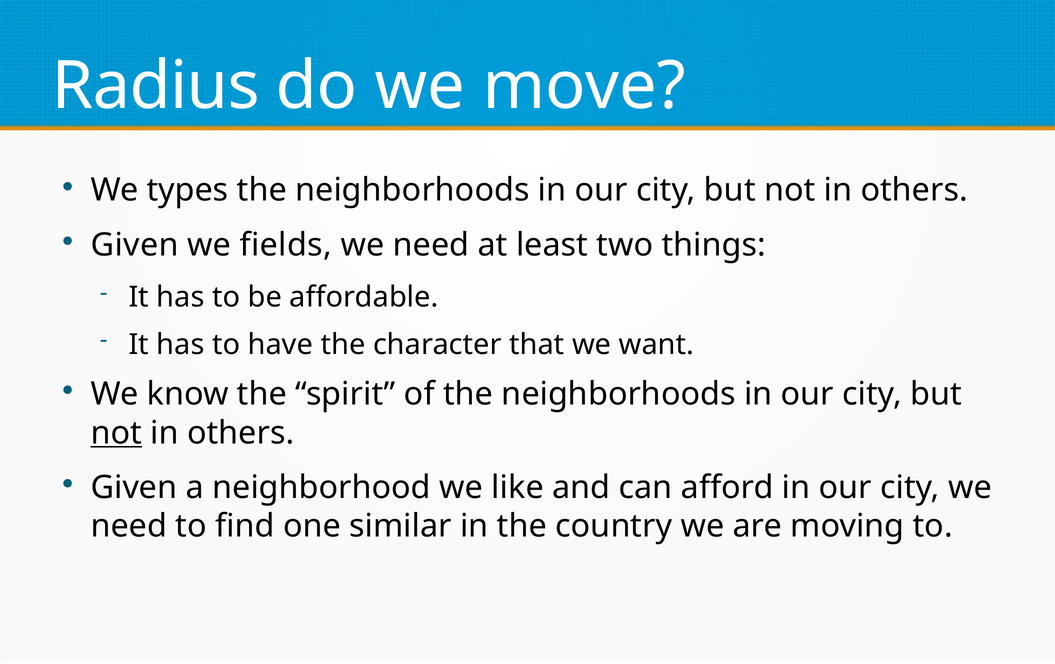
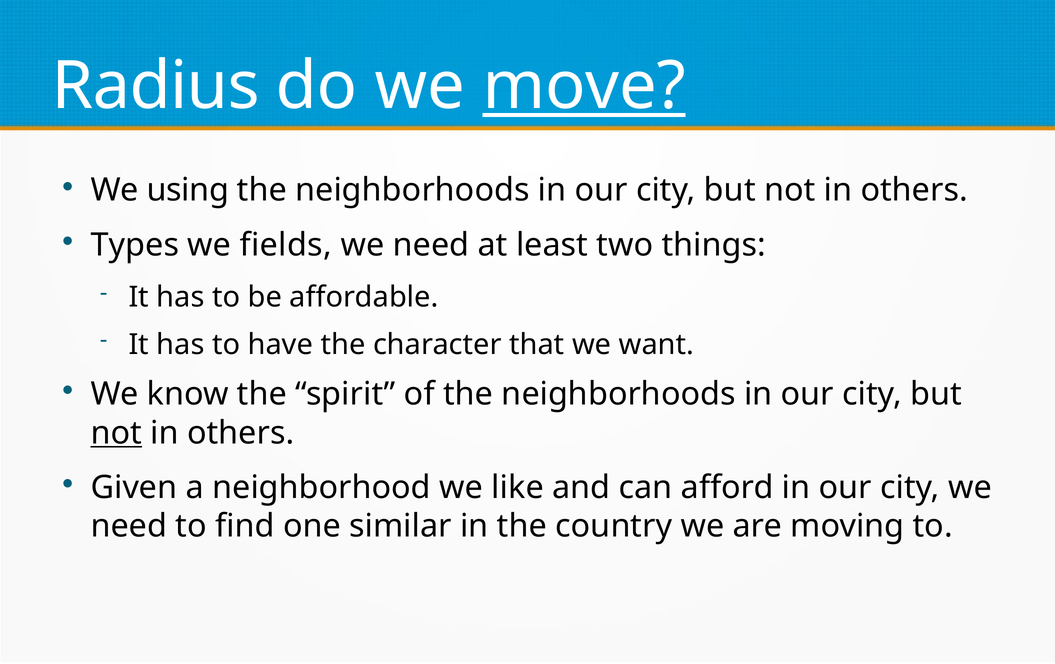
move underline: none -> present
types: types -> using
Given at (135, 245): Given -> Types
